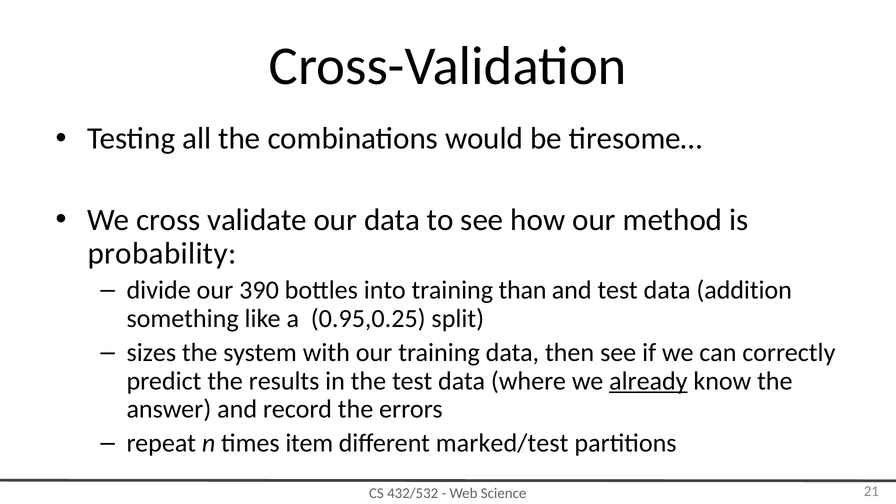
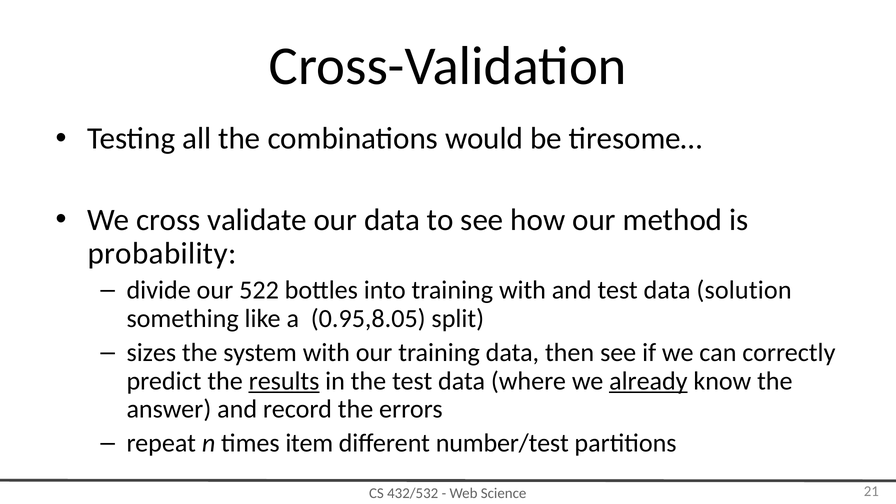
390: 390 -> 522
training than: than -> with
addition: addition -> solution
0.95,0.25: 0.95,0.25 -> 0.95,8.05
results underline: none -> present
marked/test: marked/test -> number/test
